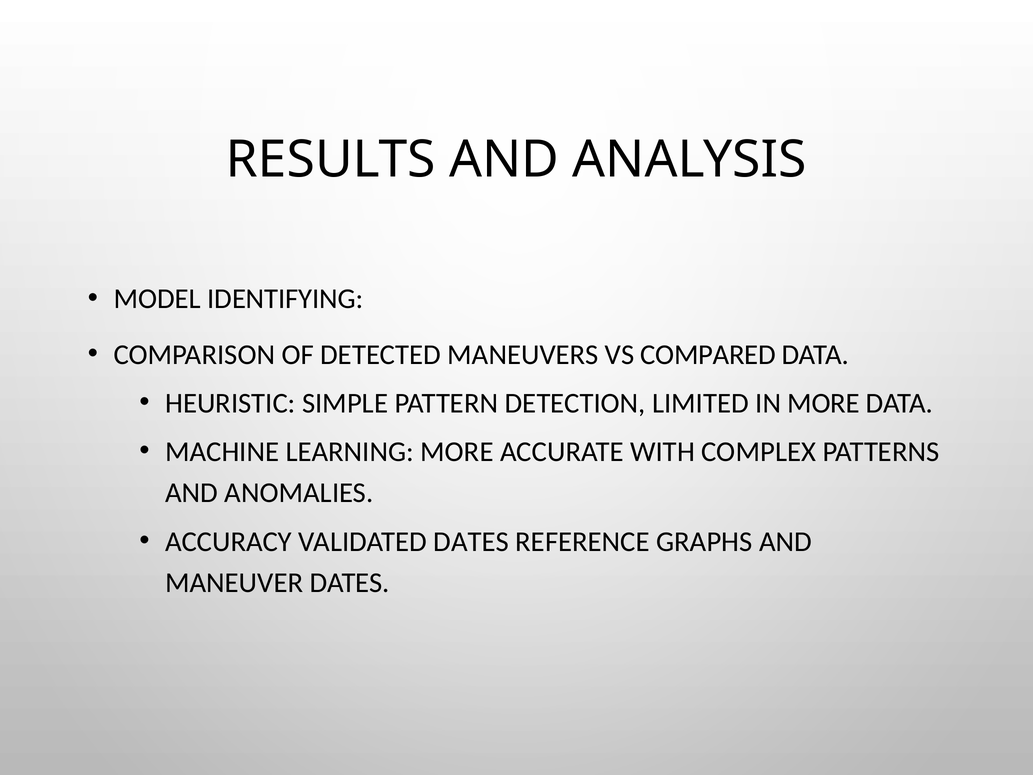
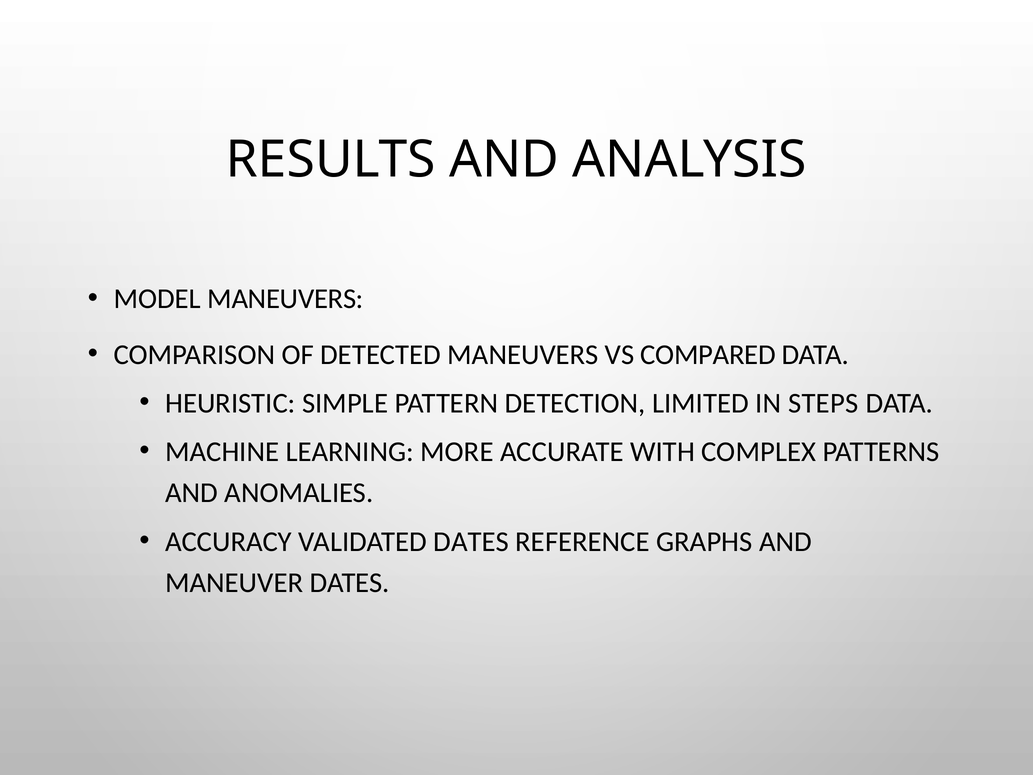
MODEL IDENTIFYING: IDENTIFYING -> MANEUVERS
IN MORE: MORE -> STEPS
